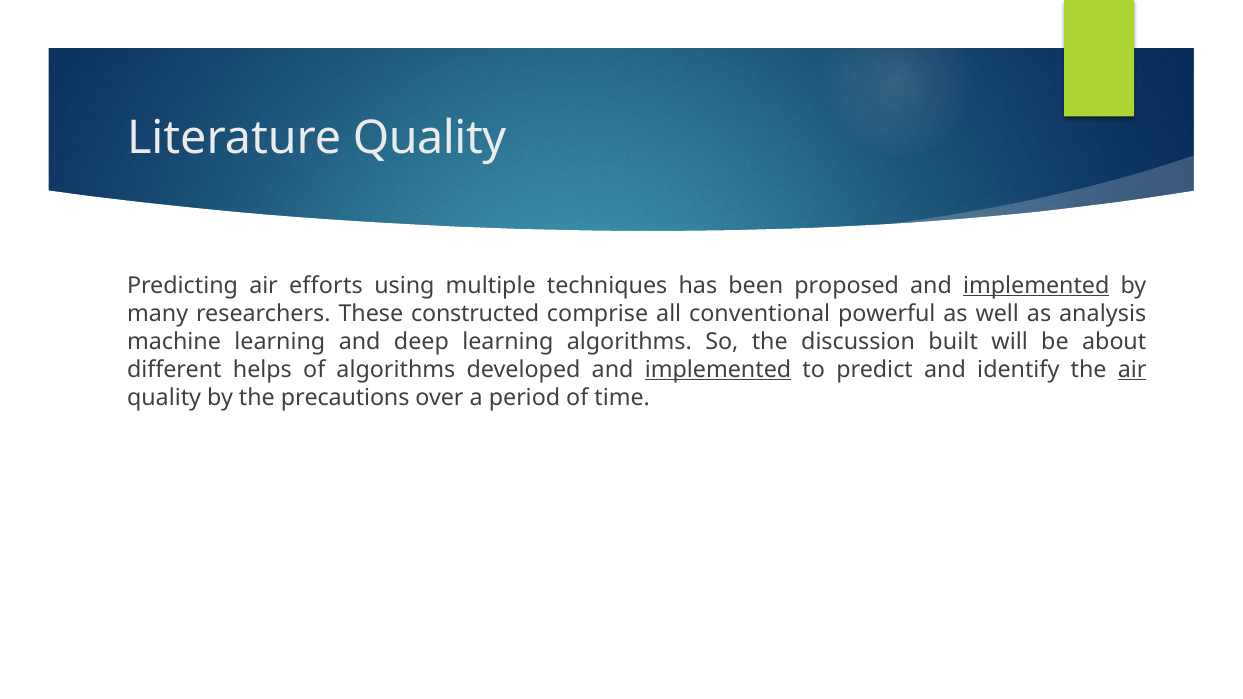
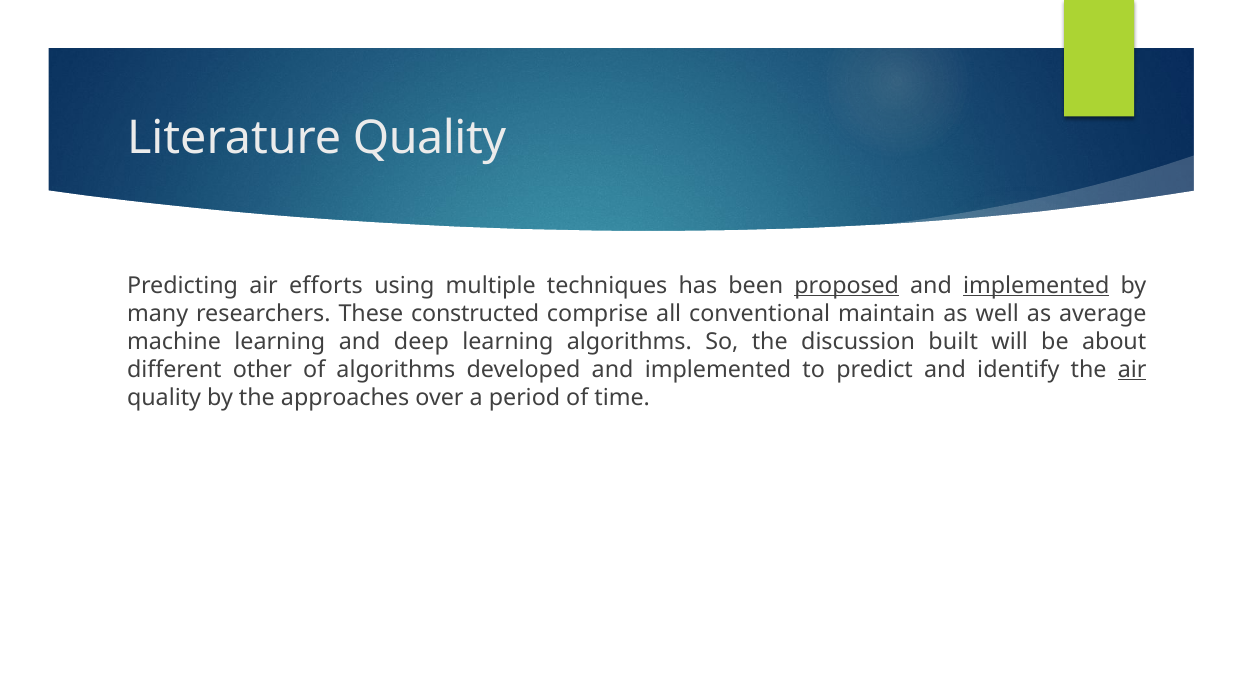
proposed underline: none -> present
powerful: powerful -> maintain
analysis: analysis -> average
helps: helps -> other
implemented at (718, 370) underline: present -> none
precautions: precautions -> approaches
